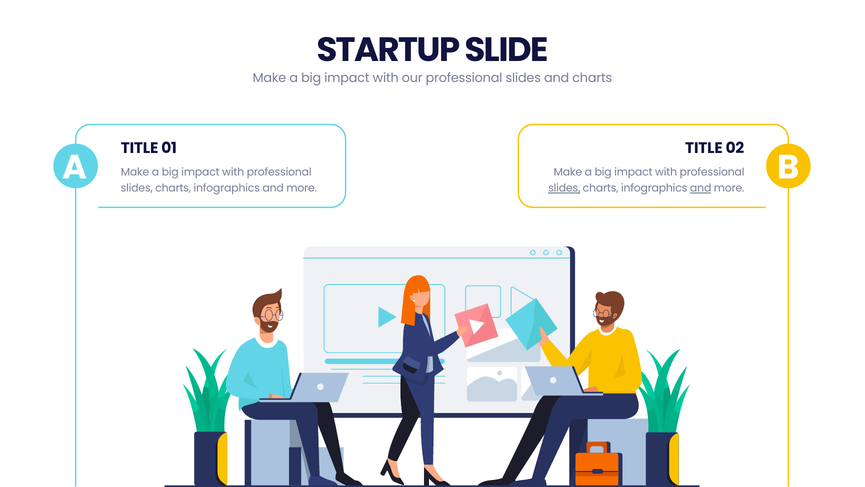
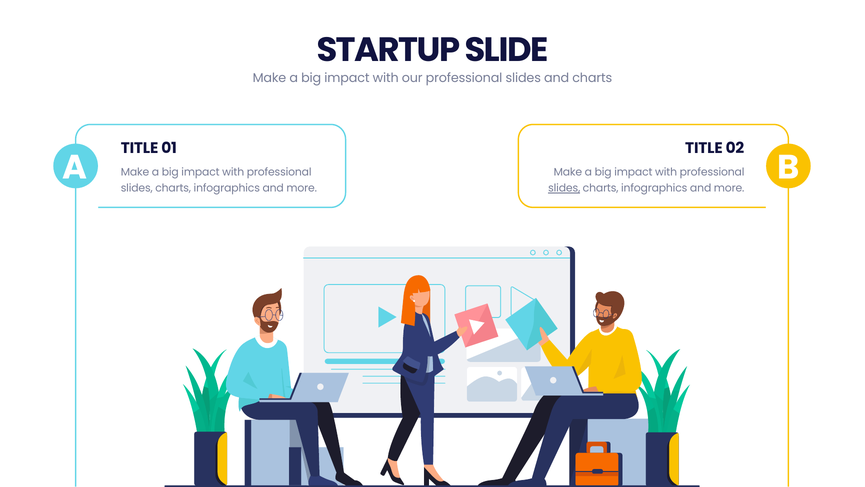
and at (701, 188) underline: present -> none
